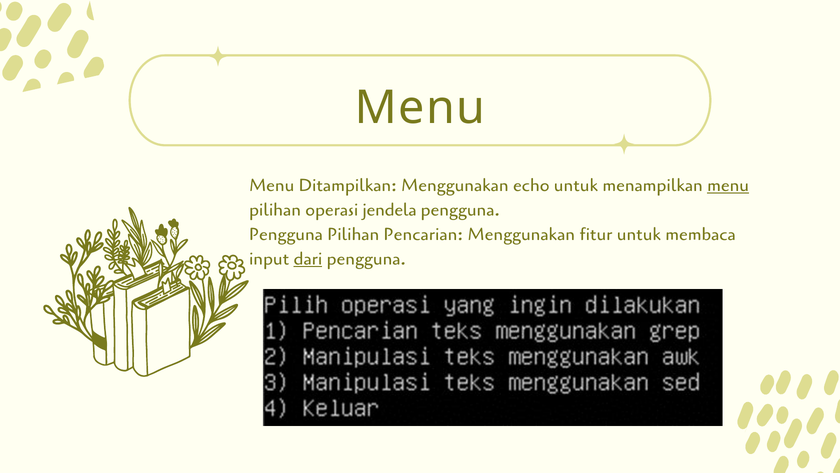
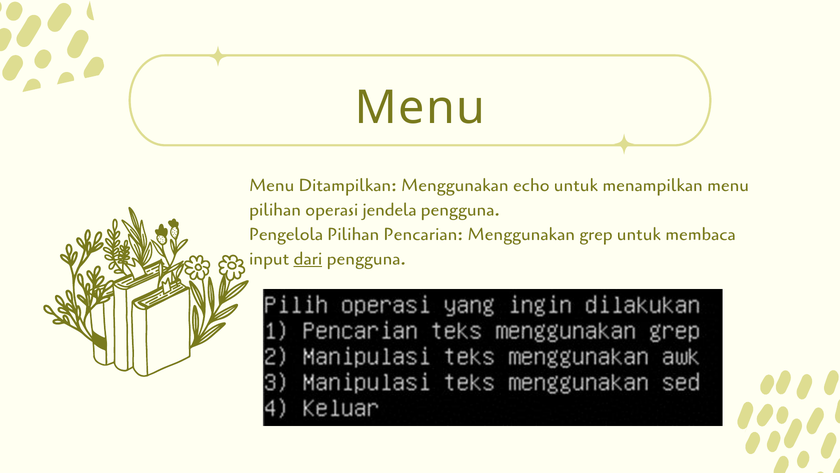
menu at (728, 185) underline: present -> none
Pengguna at (286, 234): Pengguna -> Pengelola
fitur: fitur -> grep
